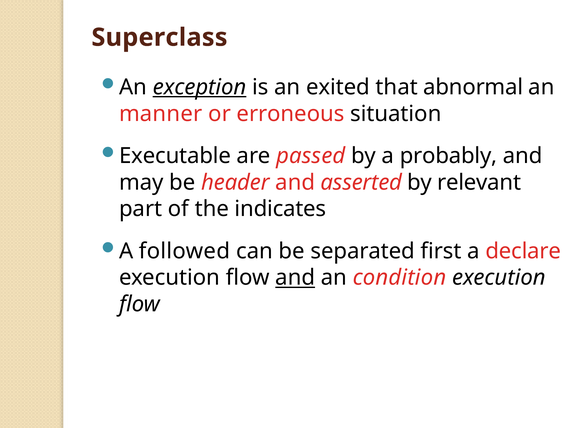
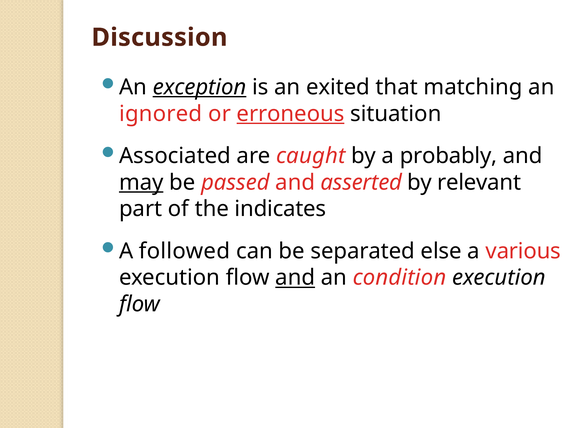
Superclass: Superclass -> Discussion
abnormal: abnormal -> matching
manner: manner -> ignored
erroneous underline: none -> present
Executable: Executable -> Associated
passed: passed -> caught
may underline: none -> present
header: header -> passed
first: first -> else
declare: declare -> various
